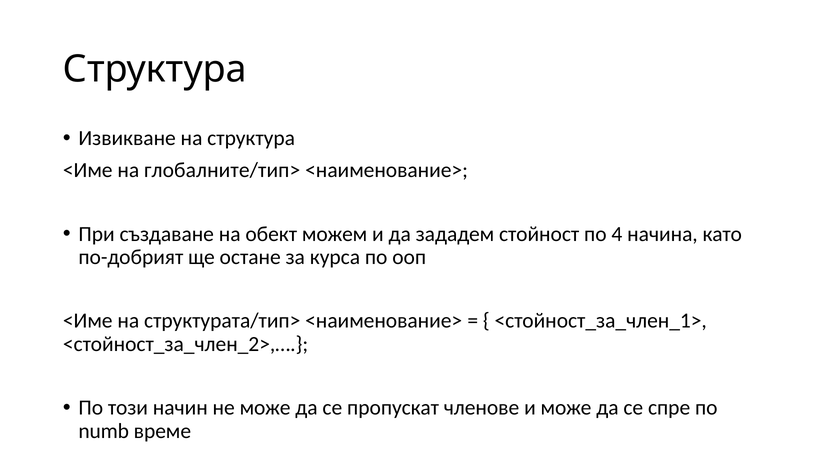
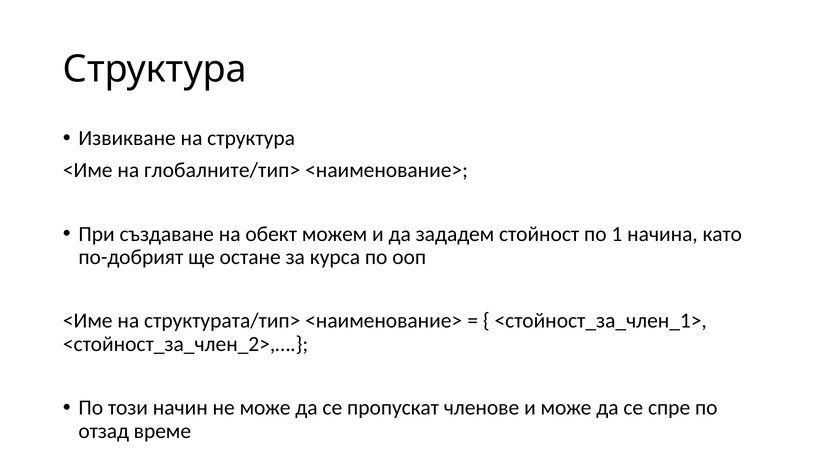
4: 4 -> 1
numb: numb -> отзад
